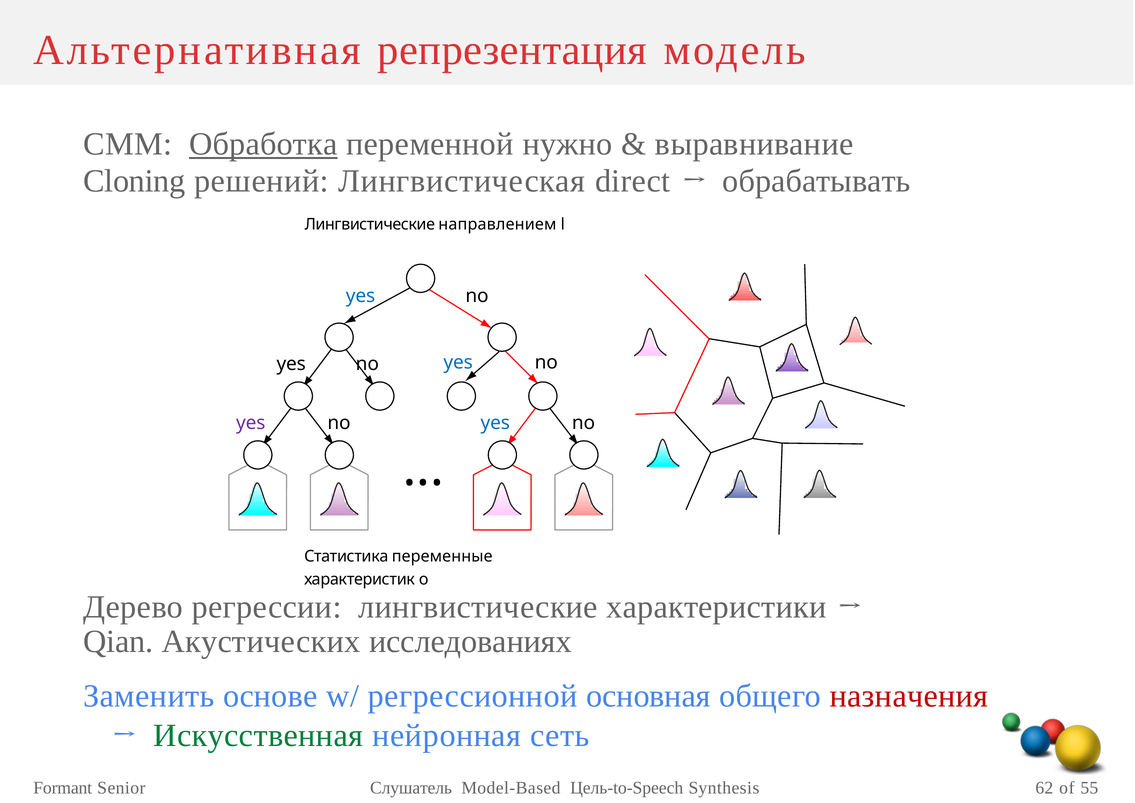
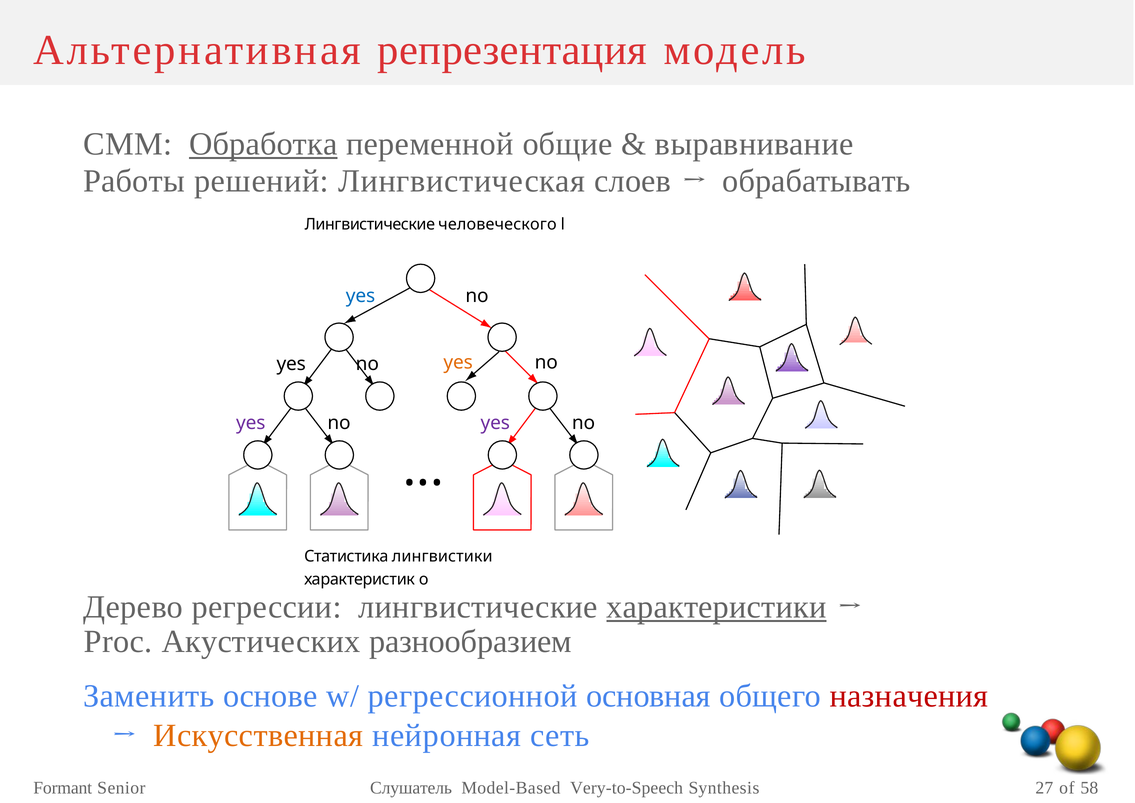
нужно: нужно -> общие
Cloning: Cloning -> Работы
direct: direct -> слоев
направлением: направлением -> человеческого
yes at (458, 363) colour: blue -> orange
yes at (495, 423) colour: blue -> purple
переменные: переменные -> лингвистики
характеристики underline: none -> present
Qian: Qian -> Proc
исследованиях: исследованиях -> разнообразием
Искусственная colour: green -> orange
Цель-to-Speech: Цель-to-Speech -> Very-to-Speech
62: 62 -> 27
55: 55 -> 58
